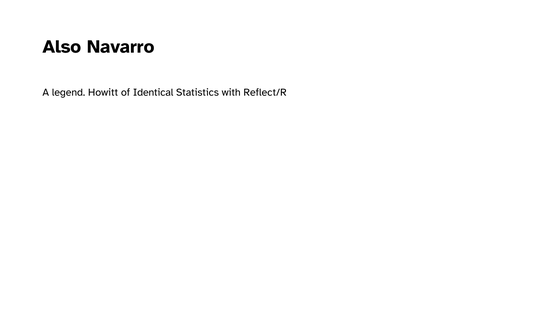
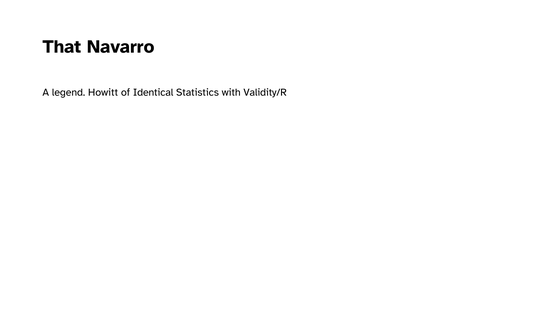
Also: Also -> That
Reflect/R: Reflect/R -> Validity/R
